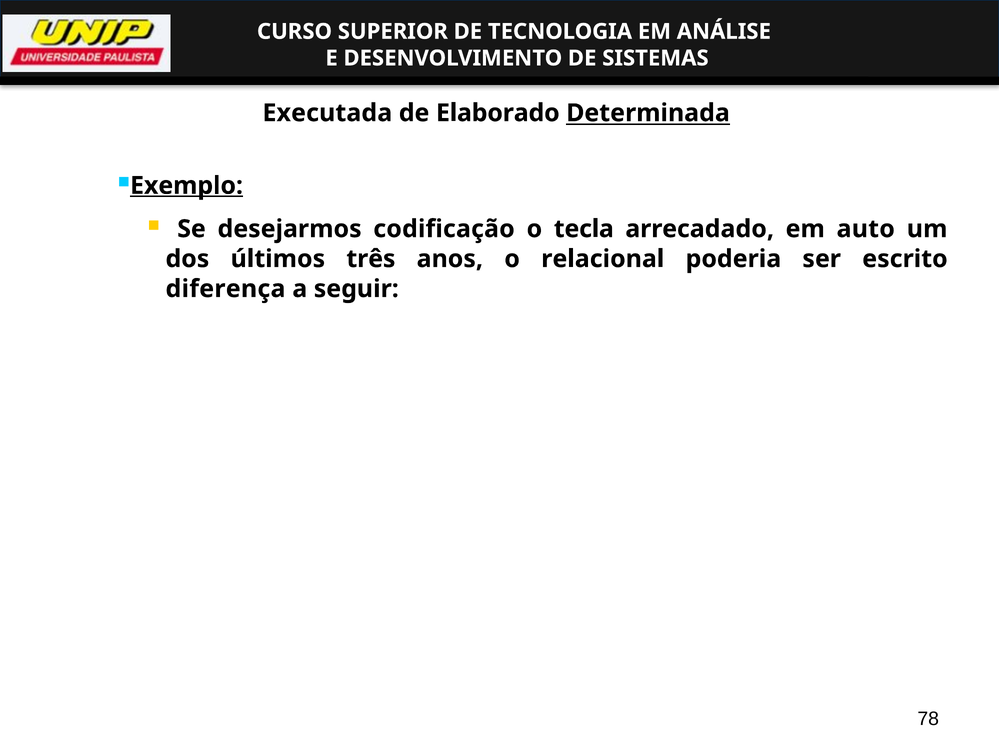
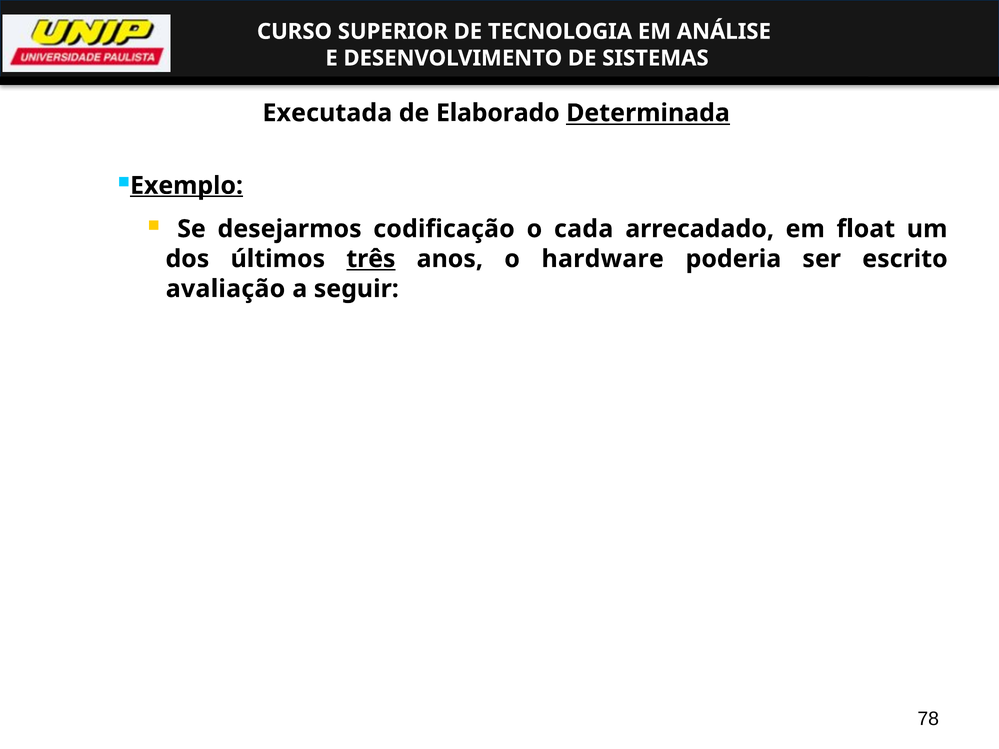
tecla: tecla -> cada
auto: auto -> float
três underline: none -> present
relacional: relacional -> hardware
diferença: diferença -> avaliação
